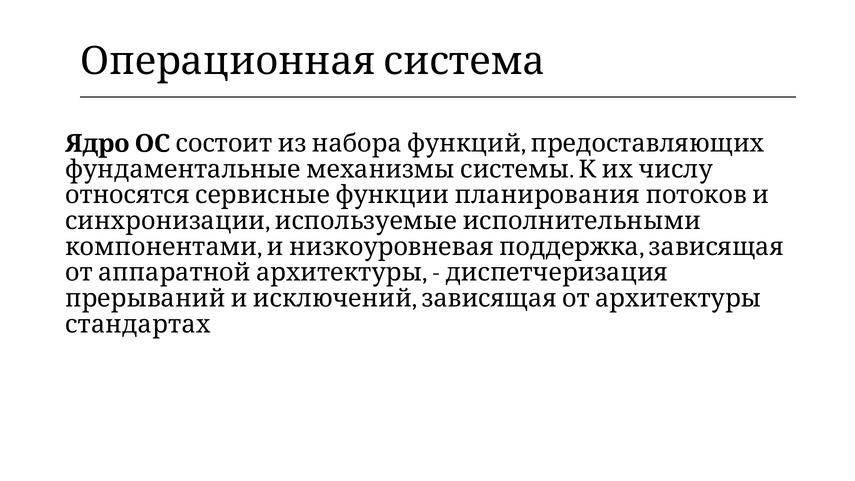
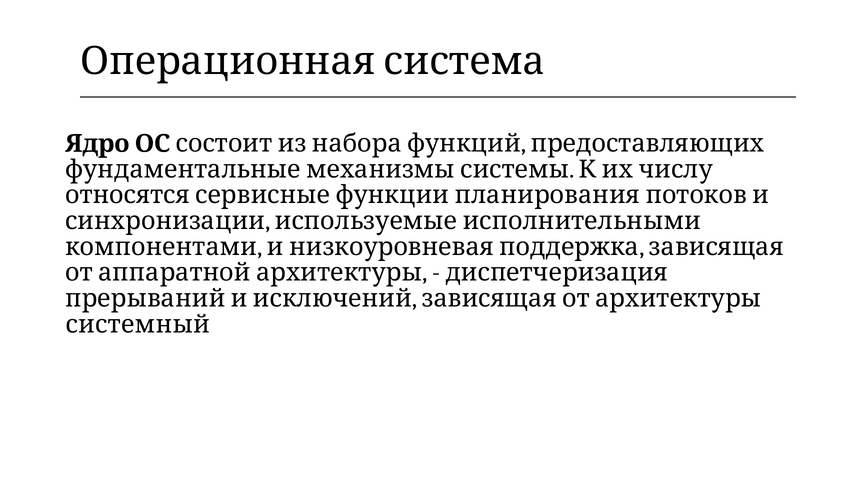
стандартах: стандартах -> системный
